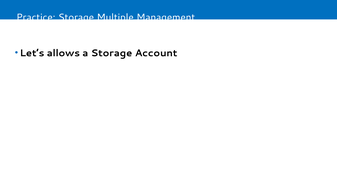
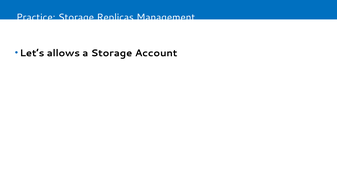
Multiple: Multiple -> Replicas
